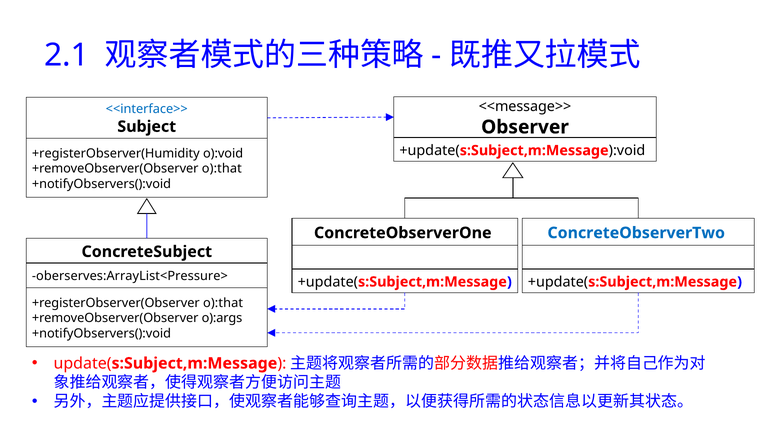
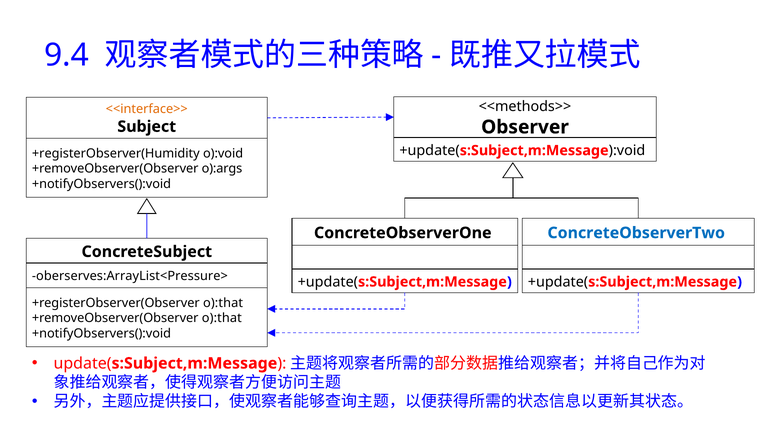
2.1: 2.1 -> 9.4
<<message>>: <<message>> -> <<methods>>
<<interface>> colour: blue -> orange
+removeObserver(Observer o):that: o):that -> o):args
+removeObserver(Observer o):args: o):args -> o):that
